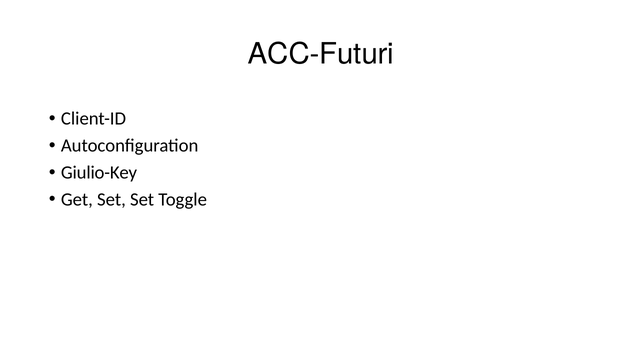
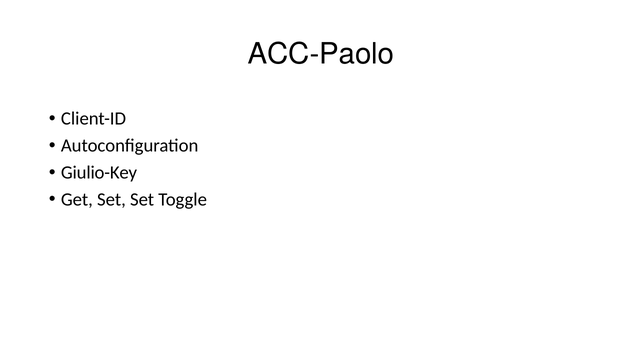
ACC-Futuri: ACC-Futuri -> ACC-Paolo
